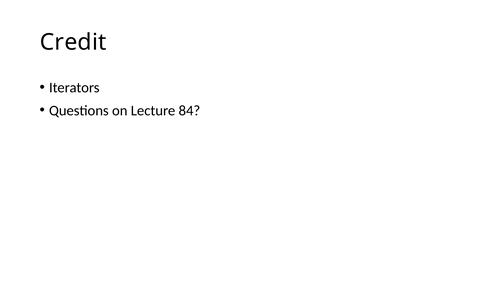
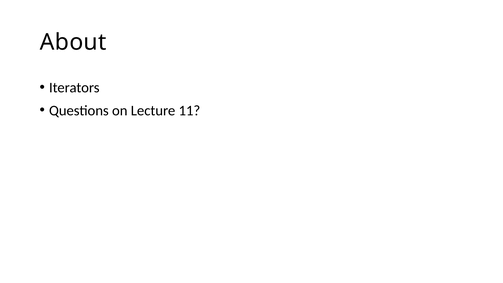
Credit: Credit -> About
84: 84 -> 11
